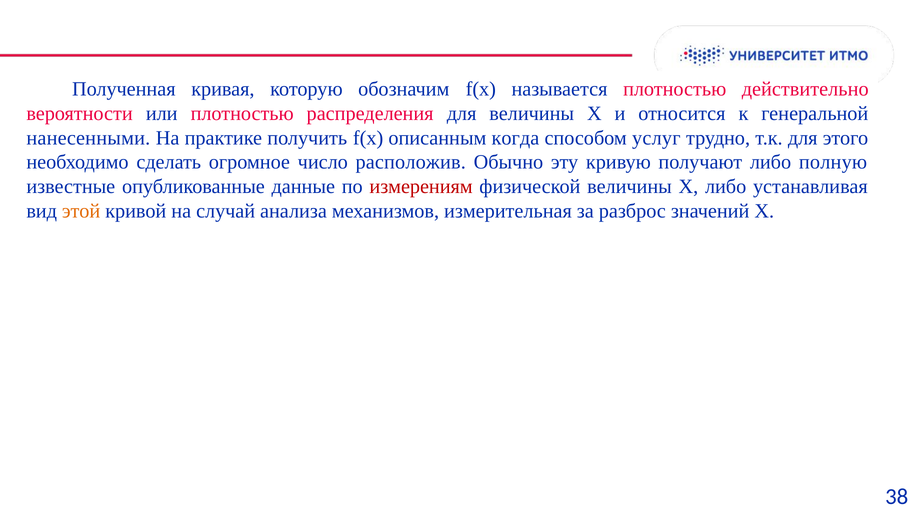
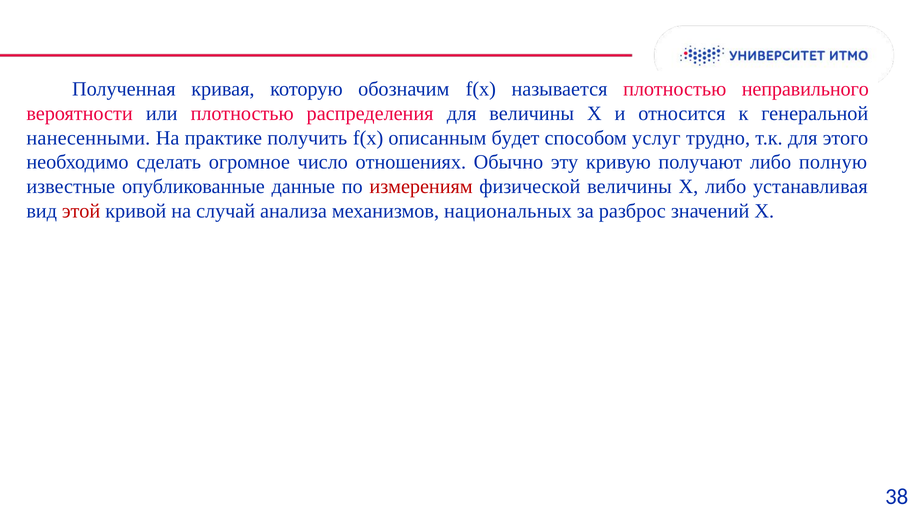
действительно: действительно -> неправильного
когда: когда -> будет
расположив: расположив -> отношениях
этой colour: orange -> red
измерительная: измерительная -> национальных
